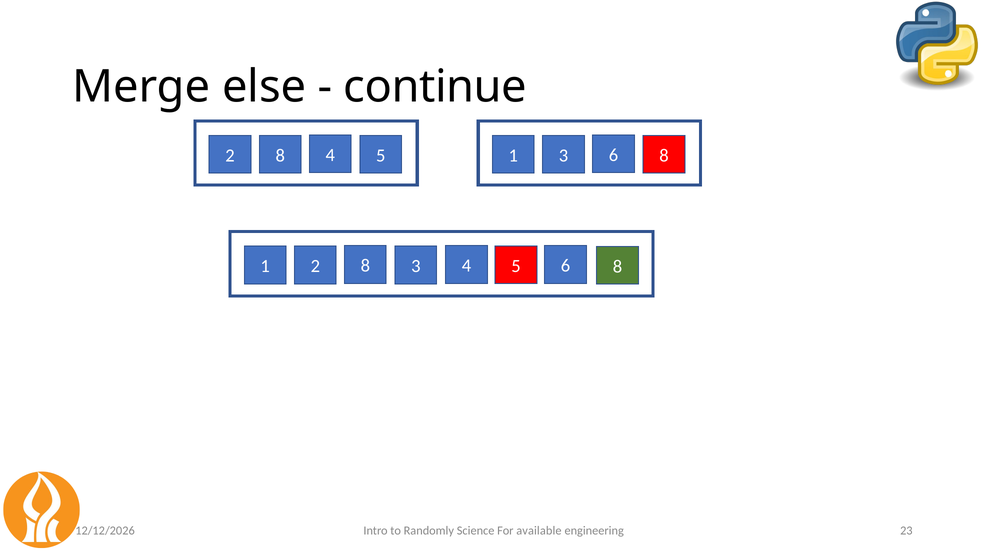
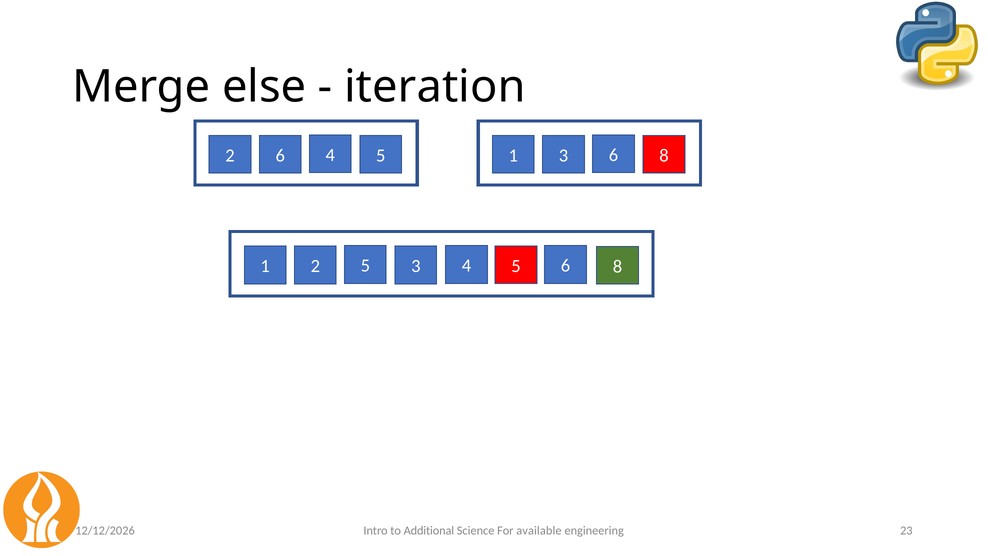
continue: continue -> iteration
8 at (280, 155): 8 -> 6
1 2 8: 8 -> 5
Randomly: Randomly -> Additional
